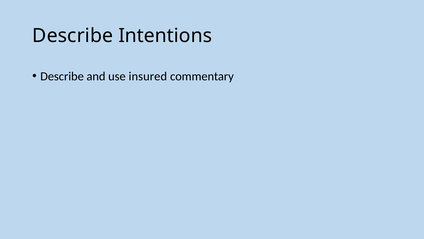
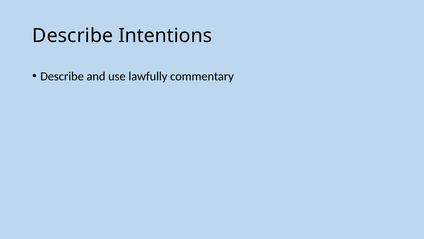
insured: insured -> lawfully
